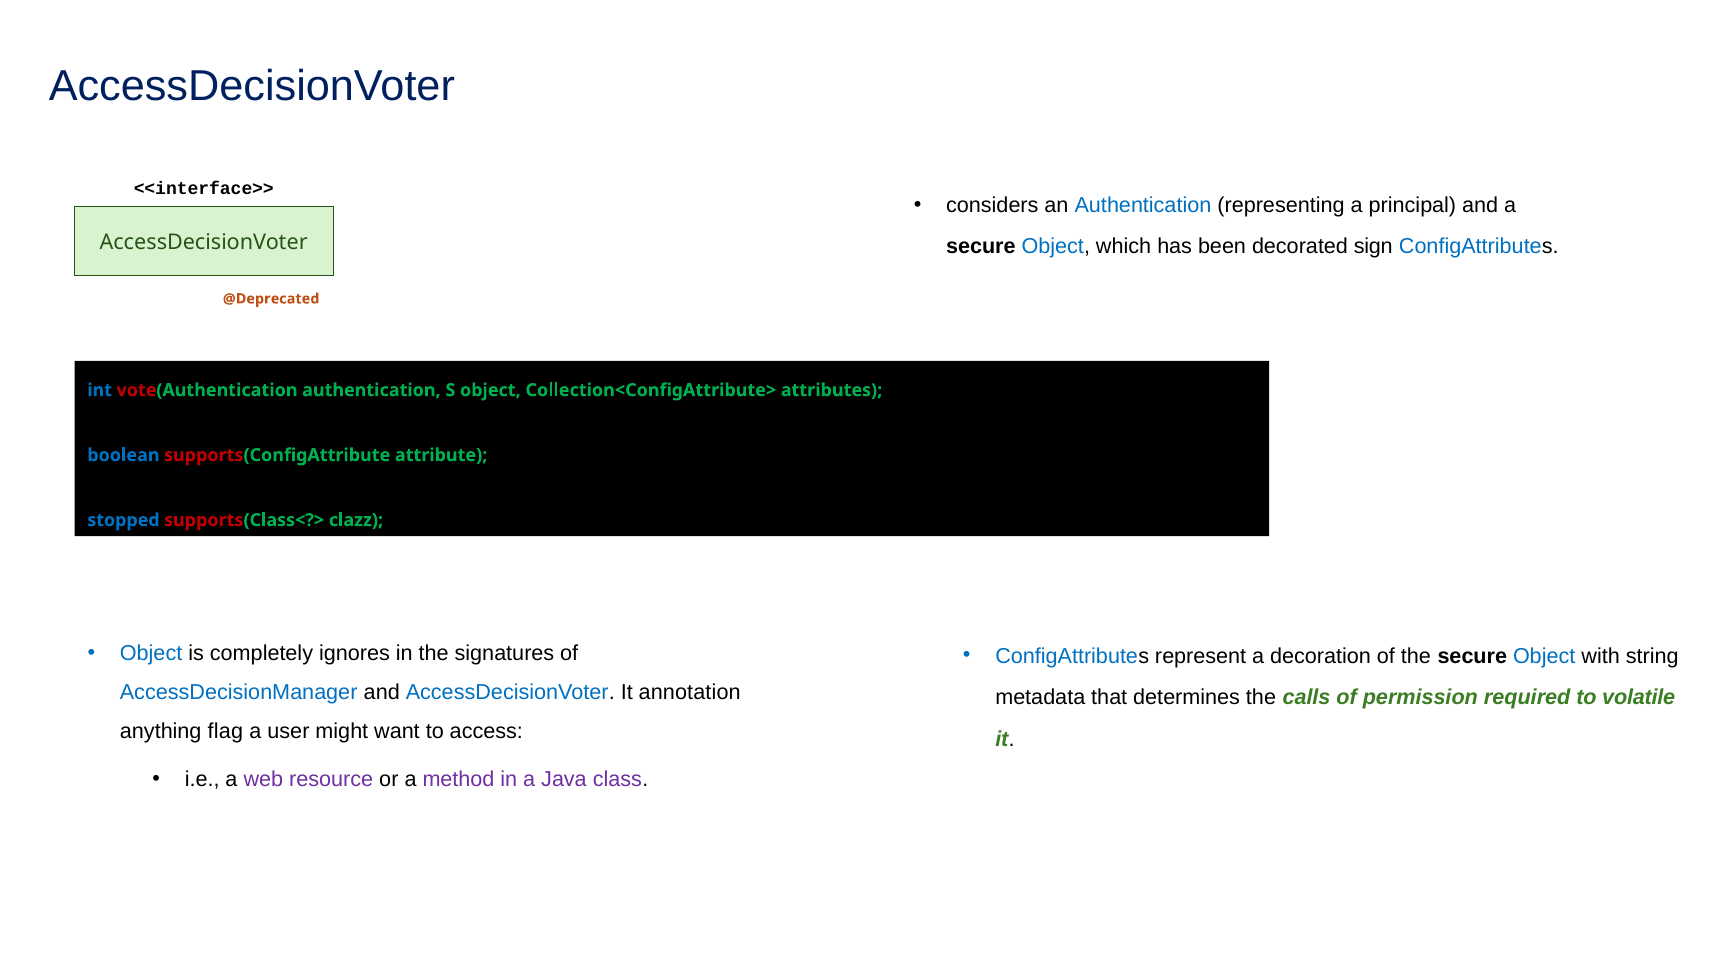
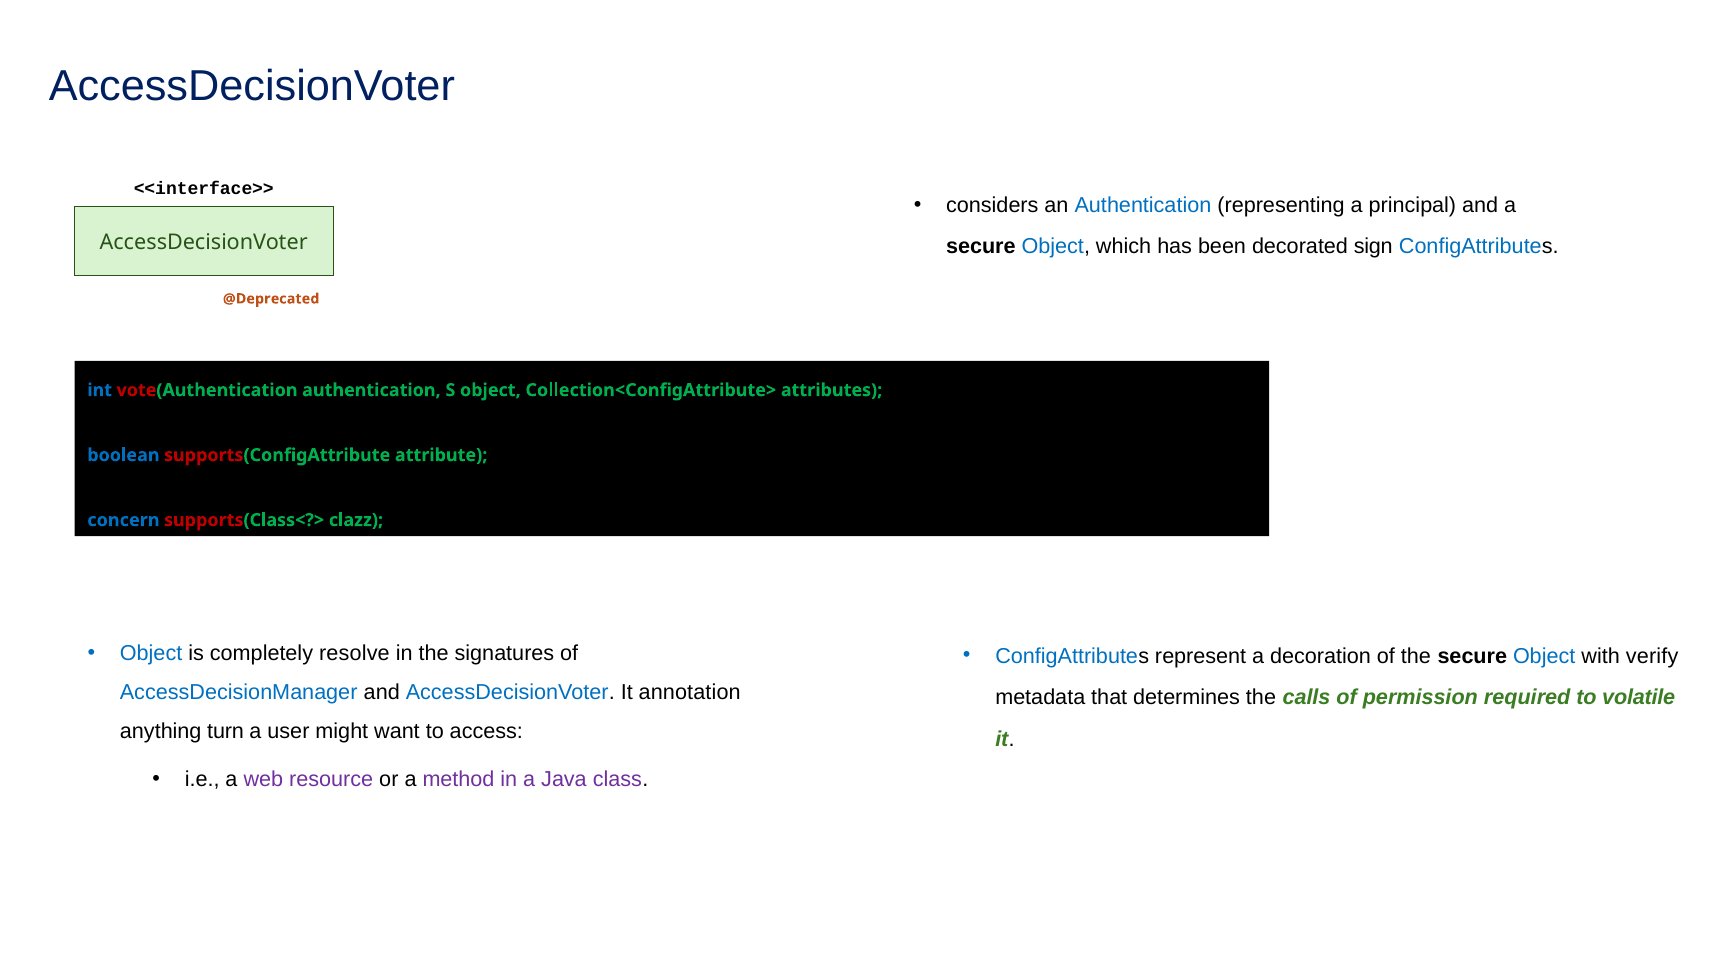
stopped: stopped -> concern
ignores: ignores -> resolve
string: string -> verify
flag: flag -> turn
